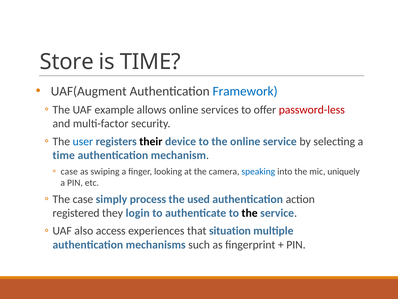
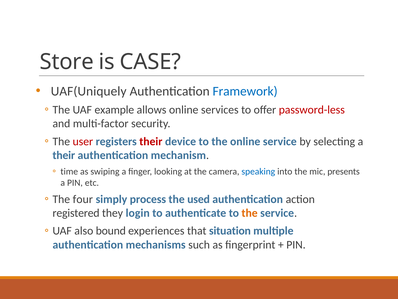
is TIME: TIME -> CASE
UAF(Augment: UAF(Augment -> UAF(Uniquely
user colour: blue -> red
their at (151, 141) colour: black -> red
time at (64, 155): time -> their
case at (69, 171): case -> time
uniquely: uniquely -> presents
The case: case -> four
the at (250, 213) colour: black -> orange
access: access -> bound
